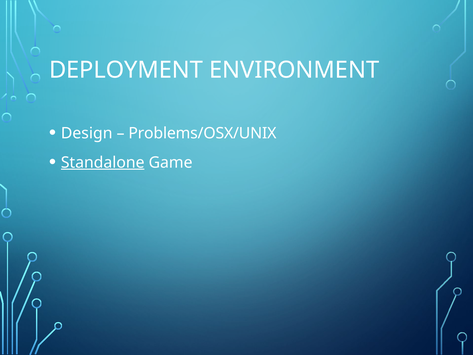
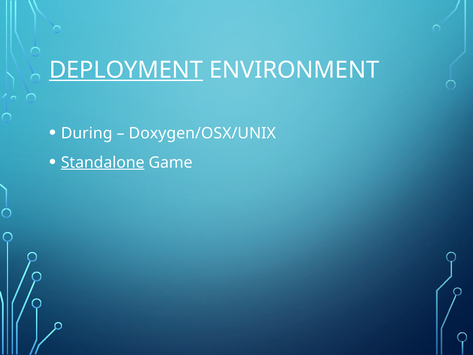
DEPLOYMENT underline: none -> present
Design: Design -> During
Problems/OSX/UNIX: Problems/OSX/UNIX -> Doxygen/OSX/UNIX
